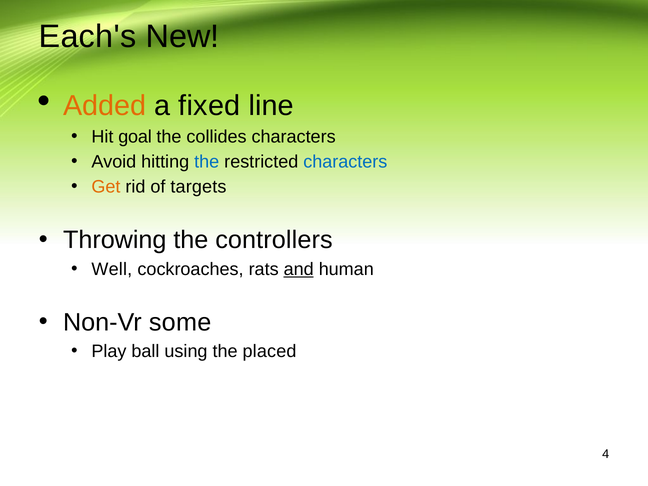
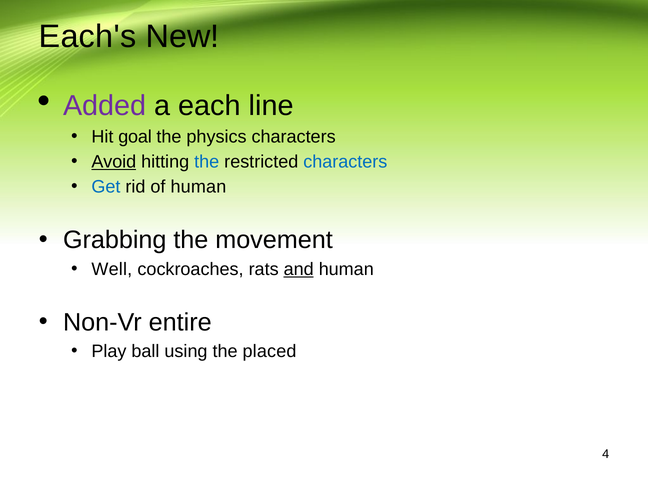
Added colour: orange -> purple
fixed: fixed -> each
collides: collides -> physics
Avoid underline: none -> present
Get colour: orange -> blue
of targets: targets -> human
Throwing: Throwing -> Grabbing
controllers: controllers -> movement
some: some -> entire
